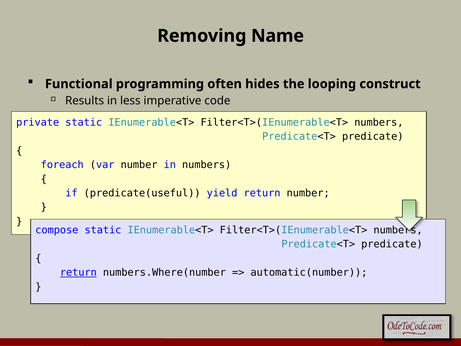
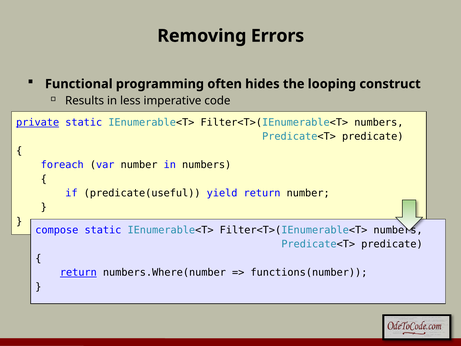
Name: Name -> Errors
private underline: none -> present
automatic(number: automatic(number -> functions(number
